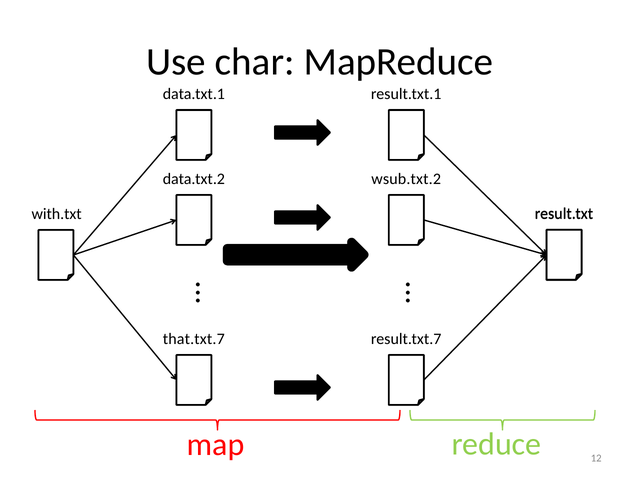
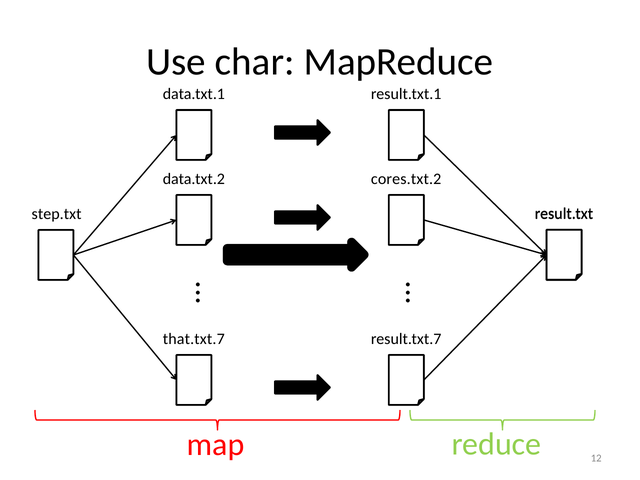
wsub.txt.2: wsub.txt.2 -> cores.txt.2
with.txt: with.txt -> step.txt
